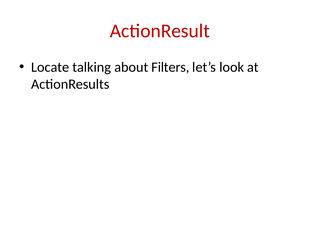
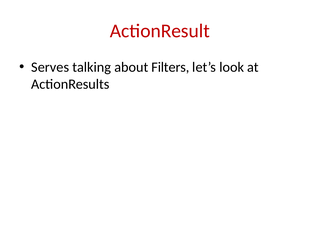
Locate: Locate -> Serves
